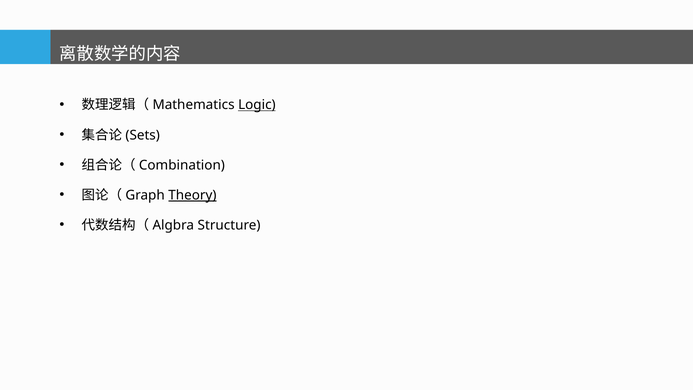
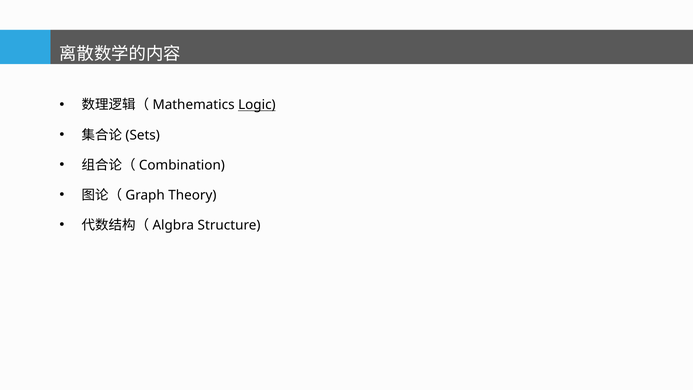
Theory underline: present -> none
